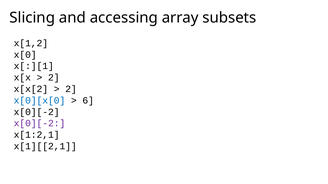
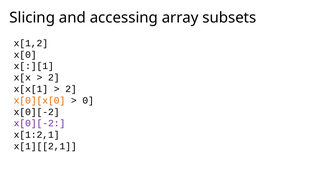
x[x[2: x[x[2 -> x[x[1
x[0][x[0 colour: blue -> orange
6: 6 -> 0
